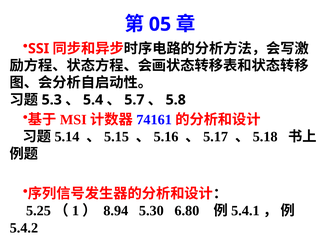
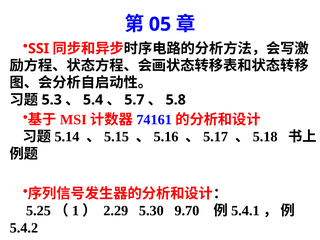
8.94: 8.94 -> 2.29
6.80: 6.80 -> 9.70
